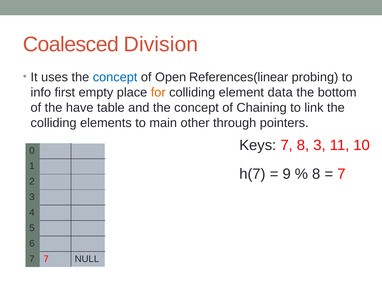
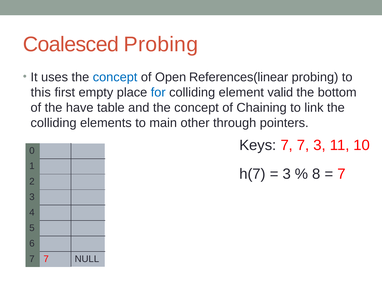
Coalesced Division: Division -> Probing
info: info -> this
for colour: orange -> blue
data: data -> valid
Keys 7 8: 8 -> 7
9 at (287, 174): 9 -> 3
